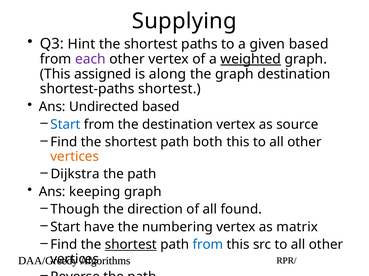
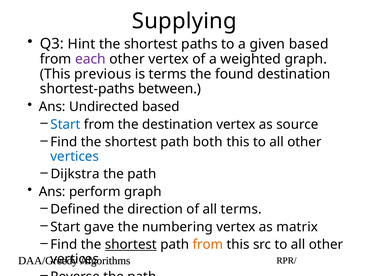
weighted underline: present -> none
assigned: assigned -> previous
is along: along -> terms
the graph: graph -> found
shortest-paths shortest: shortest -> between
vertices at (75, 157) colour: orange -> blue
keeping: keeping -> perform
Though: Though -> Defined
all found: found -> terms
have: have -> gave
from at (208, 245) colour: blue -> orange
